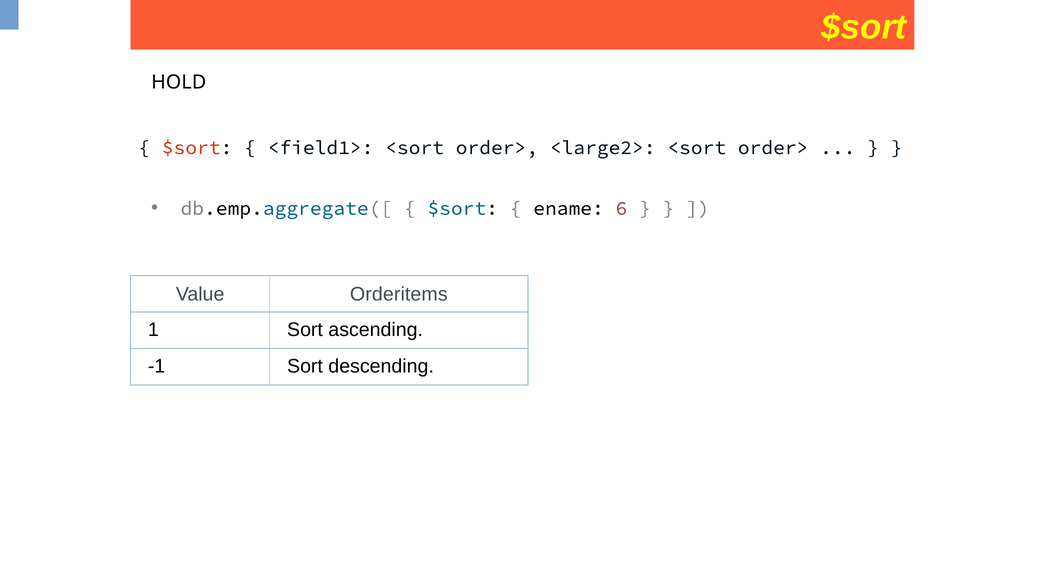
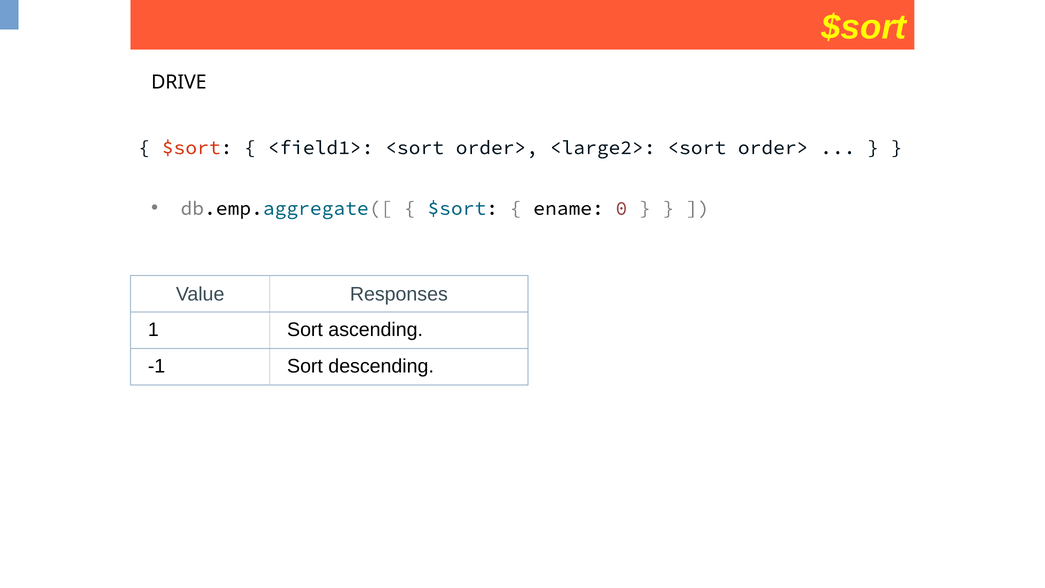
HOLD: HOLD -> DRIVE
6: 6 -> 0
Orderitems: Orderitems -> Responses
